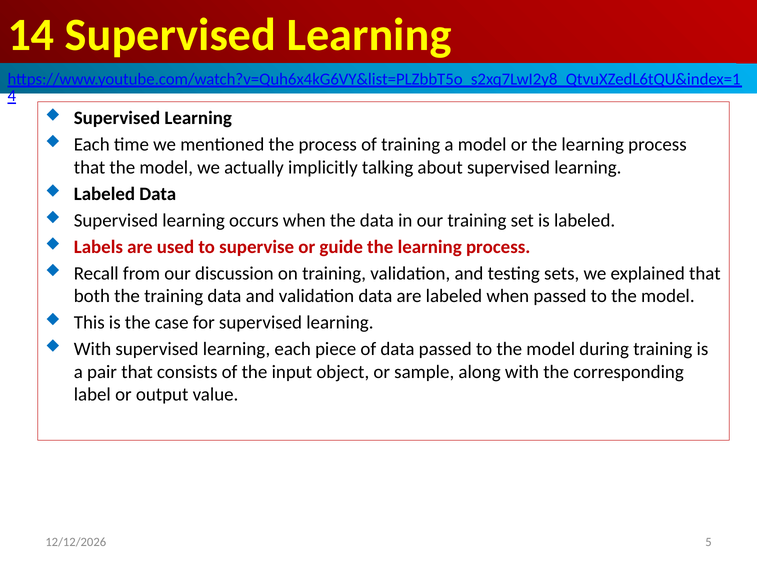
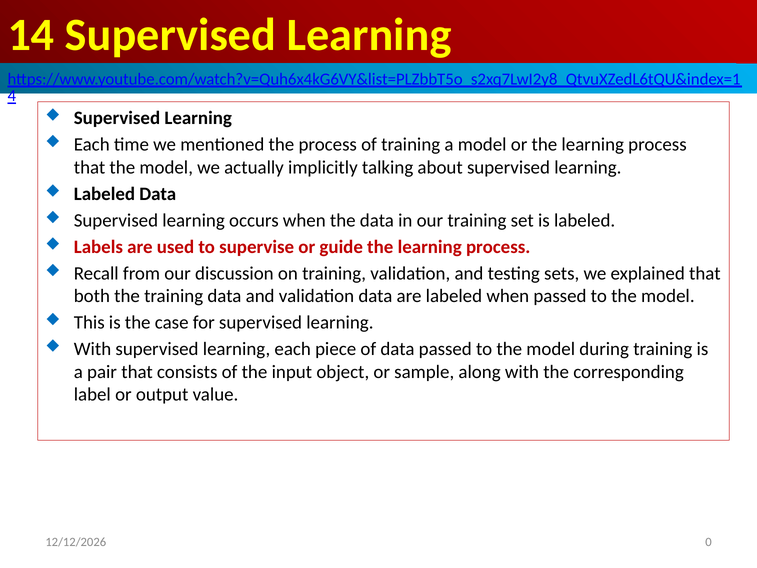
5: 5 -> 0
